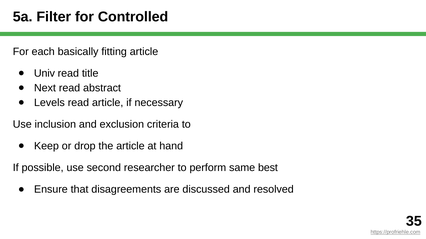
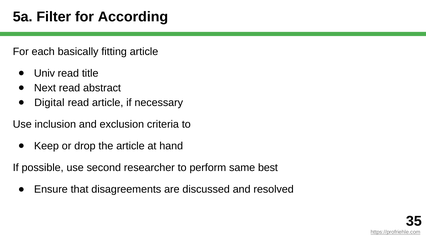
Controlled: Controlled -> According
Levels: Levels -> Digital
